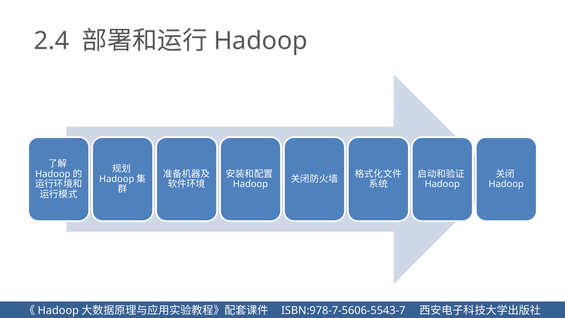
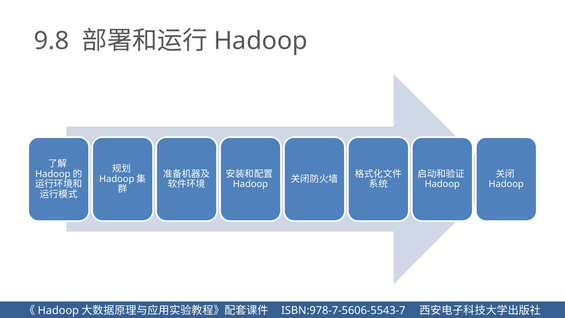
2.4: 2.4 -> 9.8
